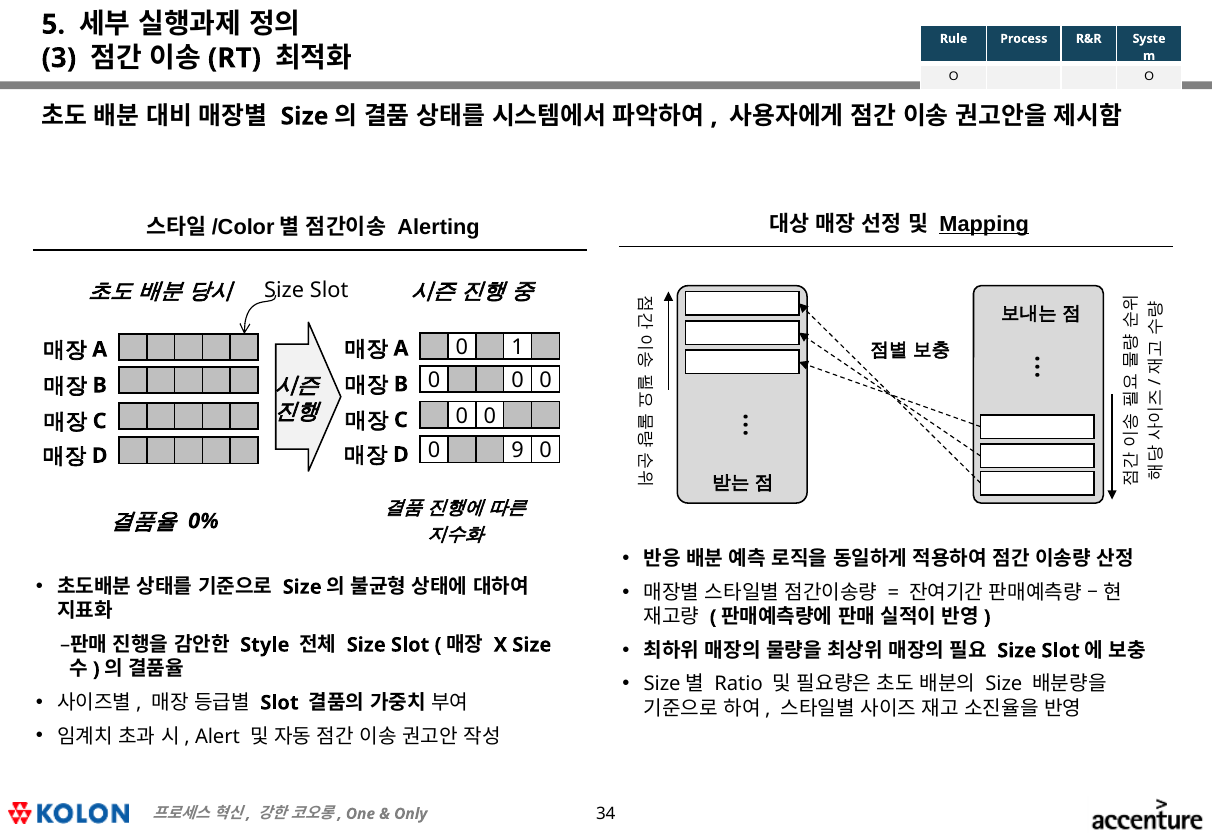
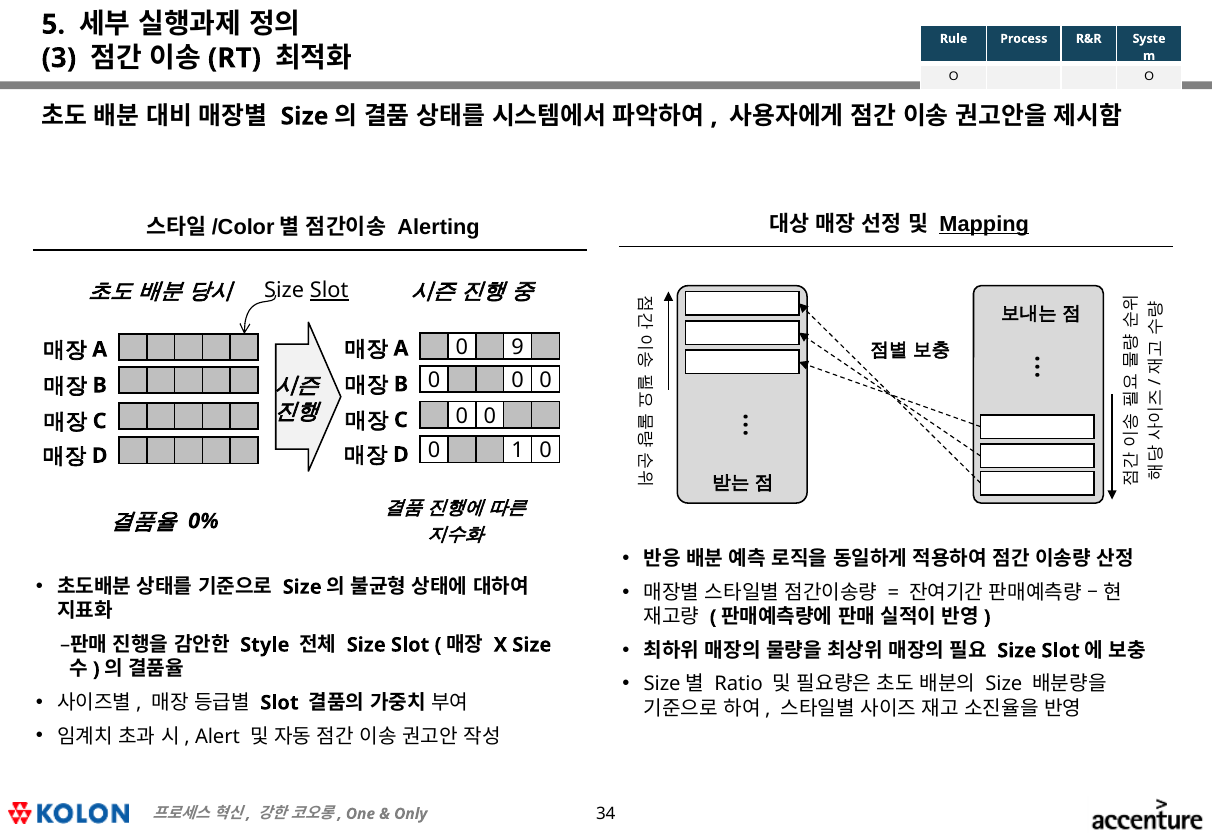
Slot at (329, 291) underline: none -> present
1: 1 -> 9
9: 9 -> 1
